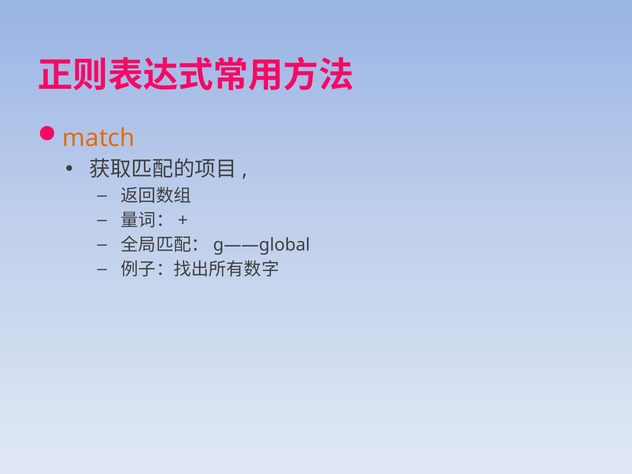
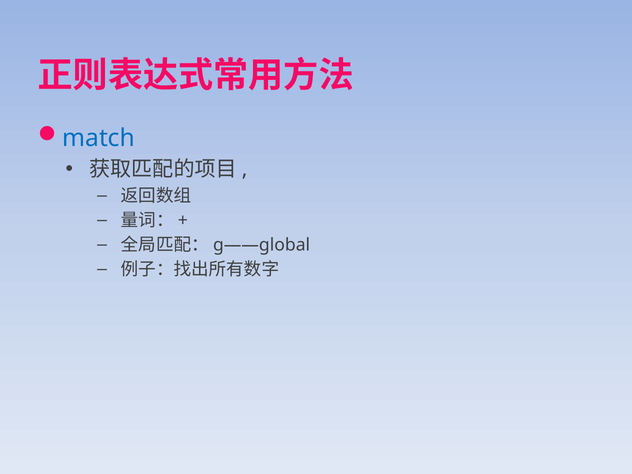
match colour: orange -> blue
